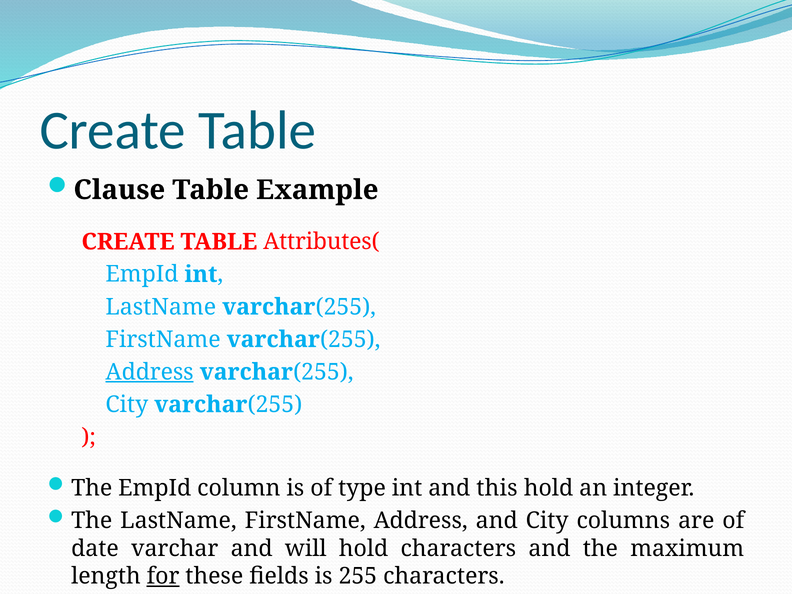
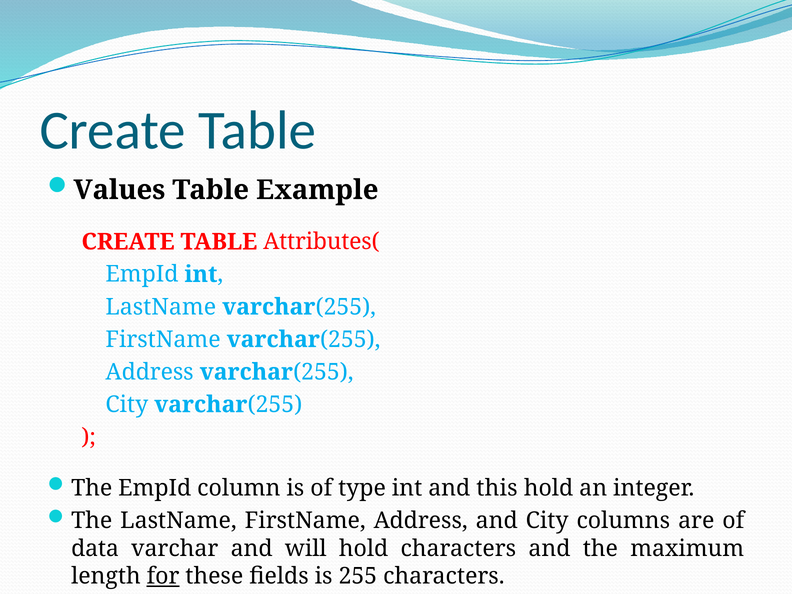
Clause: Clause -> Values
Address at (150, 372) underline: present -> none
date: date -> data
